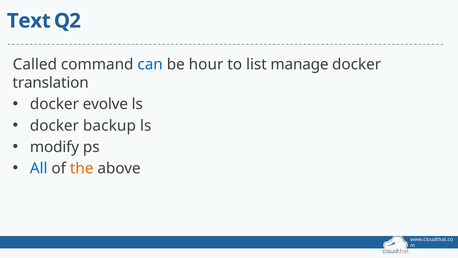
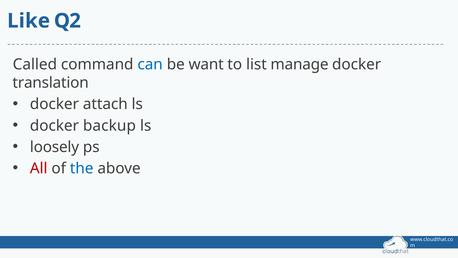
Text: Text -> Like
hour: hour -> want
evolve: evolve -> attach
modify: modify -> loosely
All colour: blue -> red
the colour: orange -> blue
